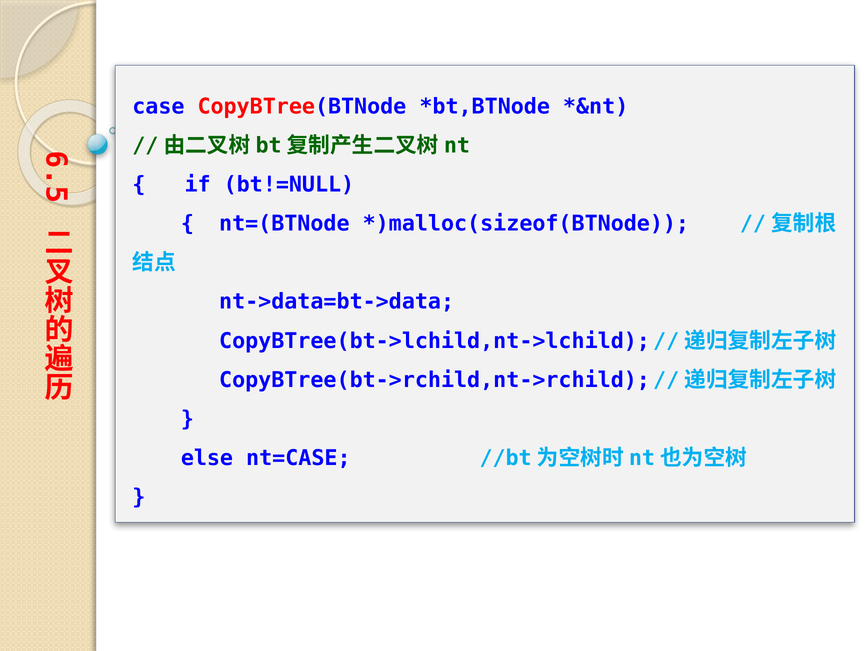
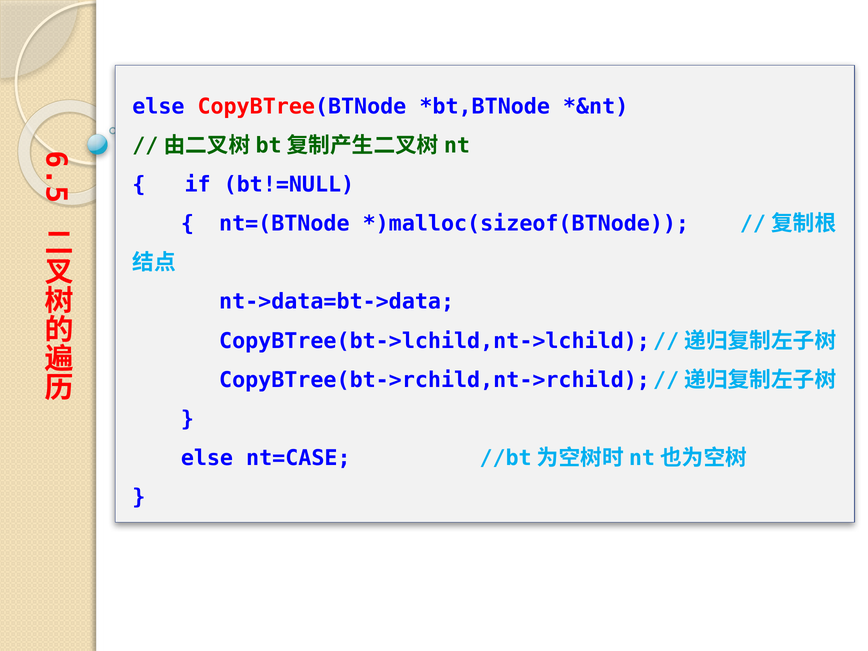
case at (158, 106): case -> else
